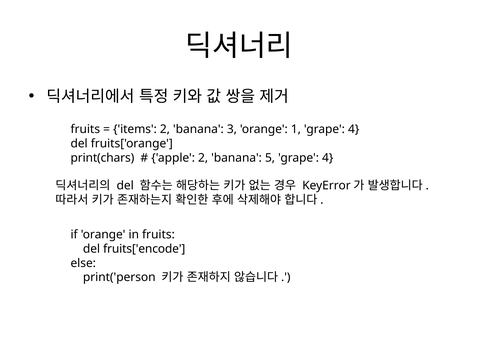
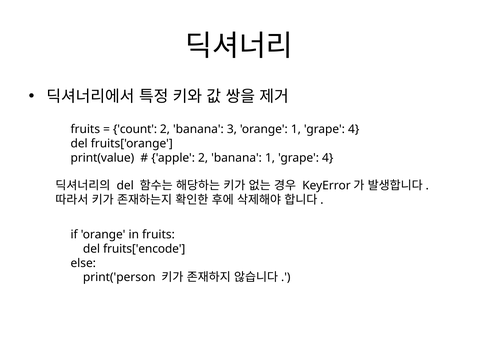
items: items -> count
print(chars: print(chars -> print(value
banana 5: 5 -> 1
